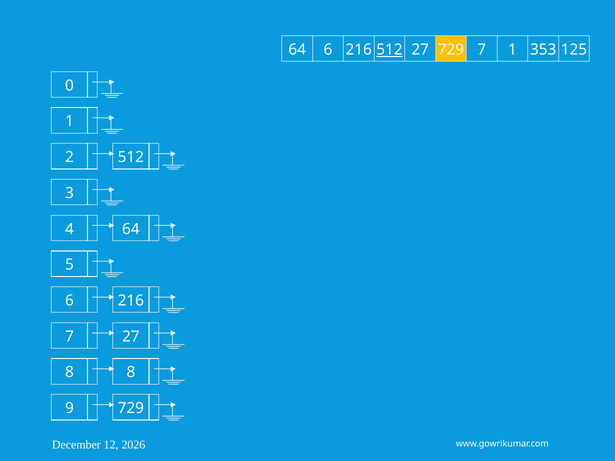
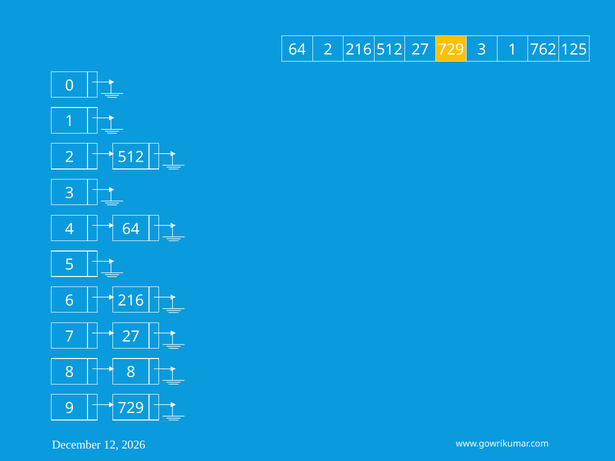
64 6: 6 -> 2
512 at (389, 50) underline: present -> none
729 7: 7 -> 3
353: 353 -> 762
